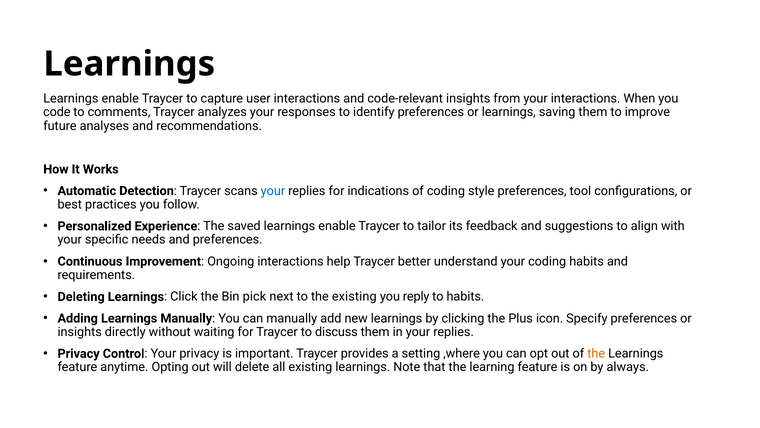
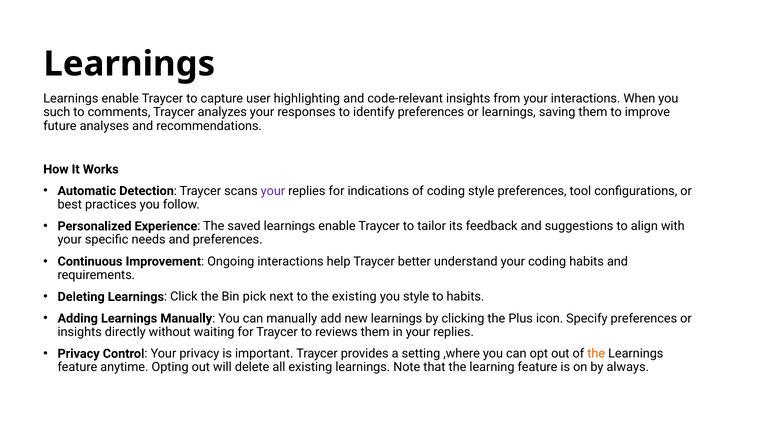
user interactions: interactions -> highlighting
code: code -> such
your at (273, 191) colour: blue -> purple
you reply: reply -> style
discuss: discuss -> reviews
